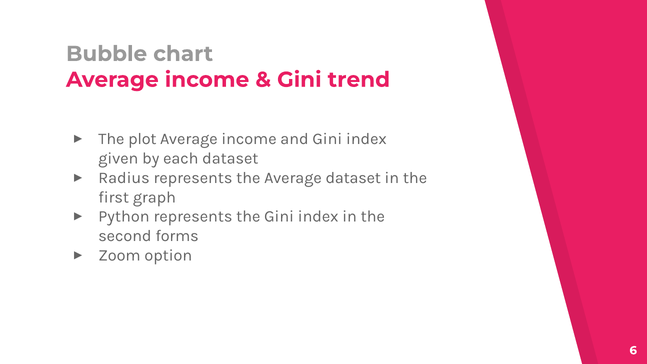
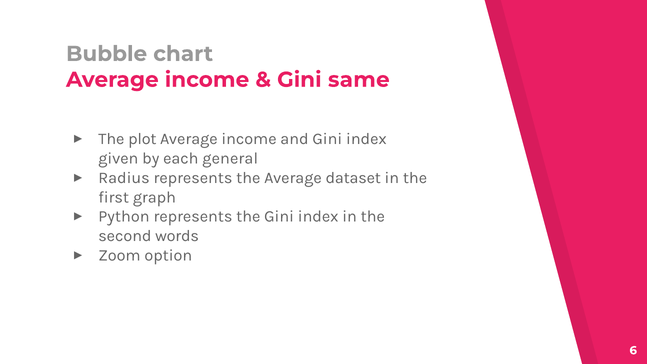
trend: trend -> same
each dataset: dataset -> general
forms: forms -> words
